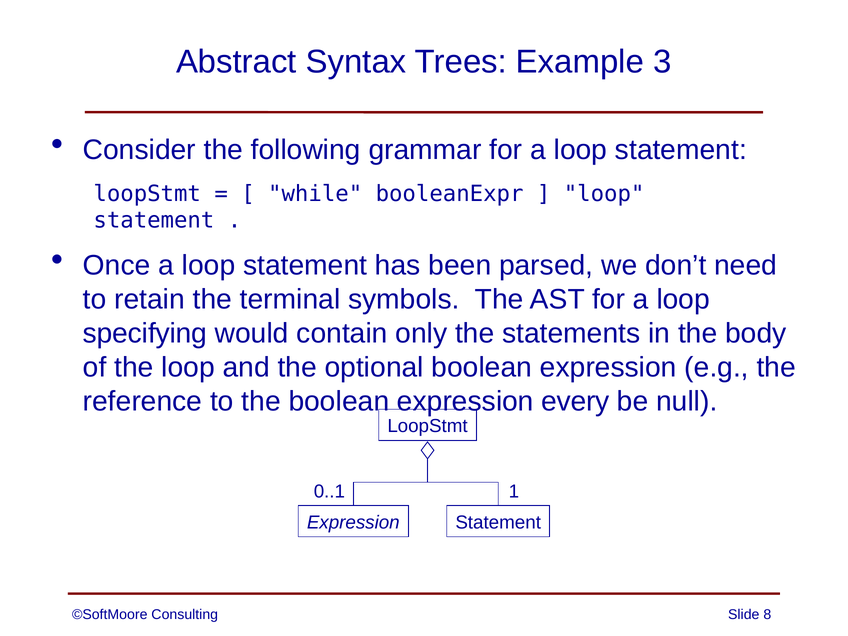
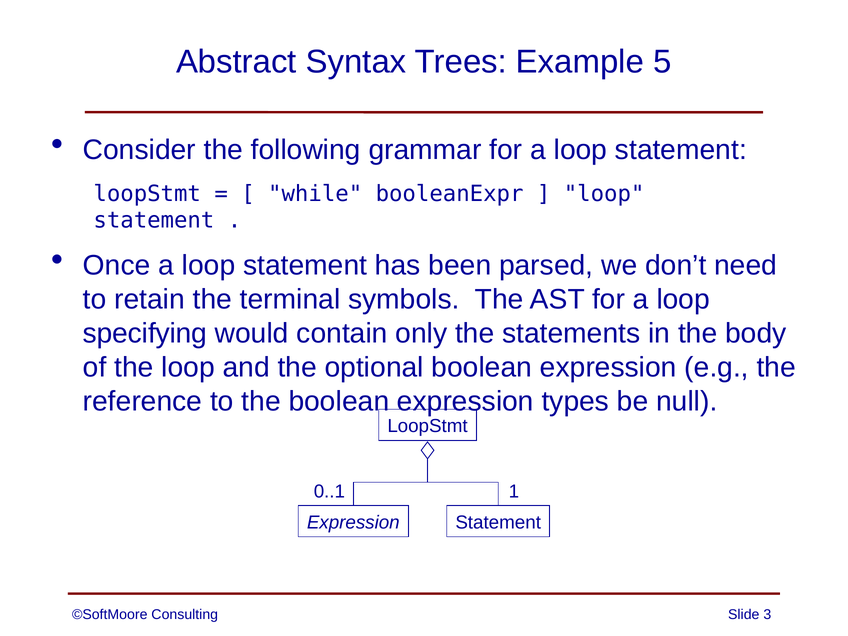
3: 3 -> 5
every: every -> types
8: 8 -> 3
